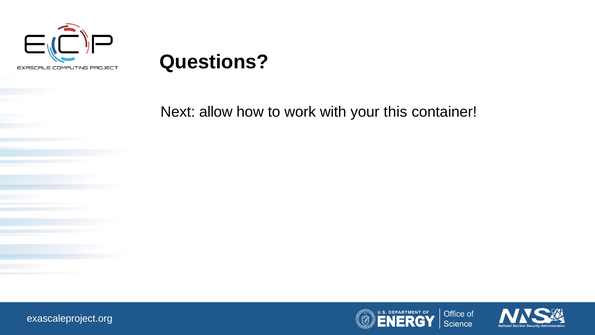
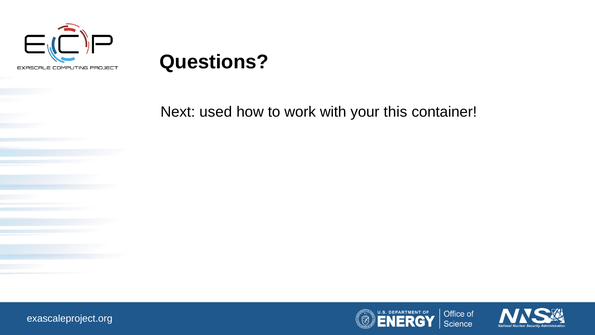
allow: allow -> used
